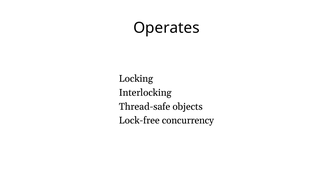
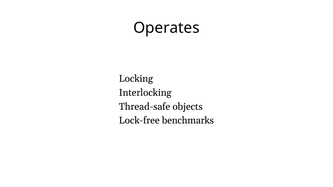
concurrency: concurrency -> benchmarks
